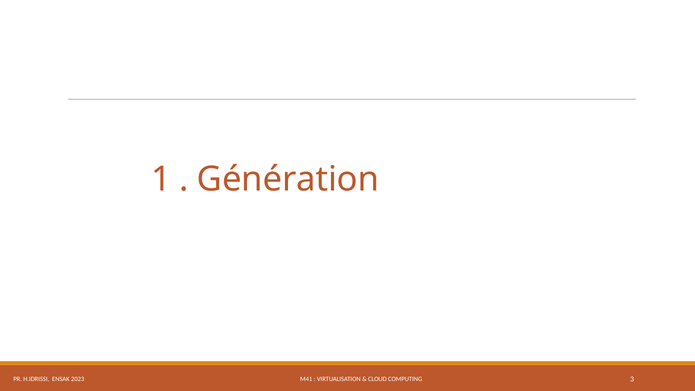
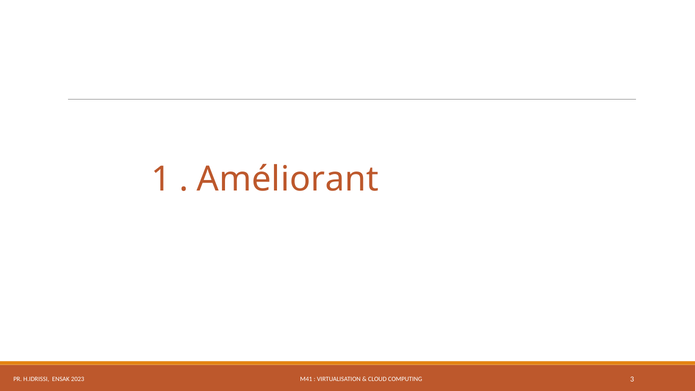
Génération: Génération -> Améliorant
